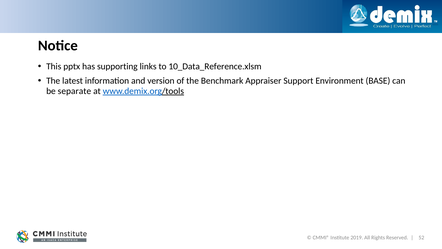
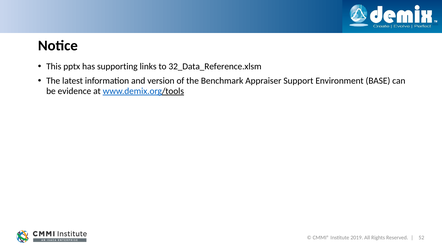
10_Data_Reference.xlsm: 10_Data_Reference.xlsm -> 32_Data_Reference.xlsm
separate: separate -> evidence
